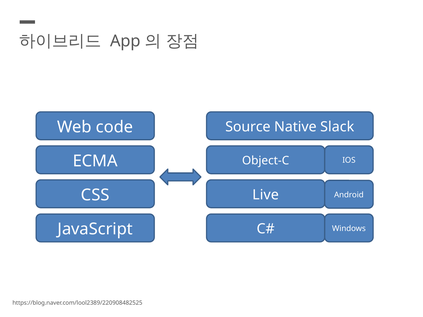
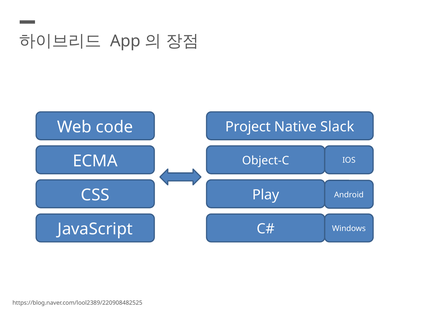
Source: Source -> Project
Live: Live -> Play
